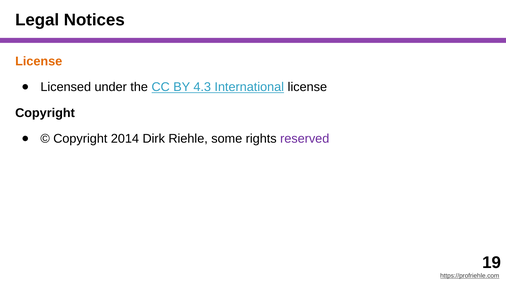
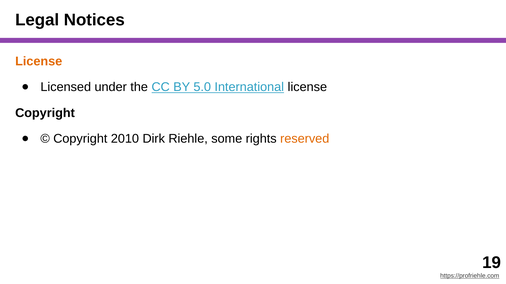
4.3: 4.3 -> 5.0
2014: 2014 -> 2010
reserved colour: purple -> orange
